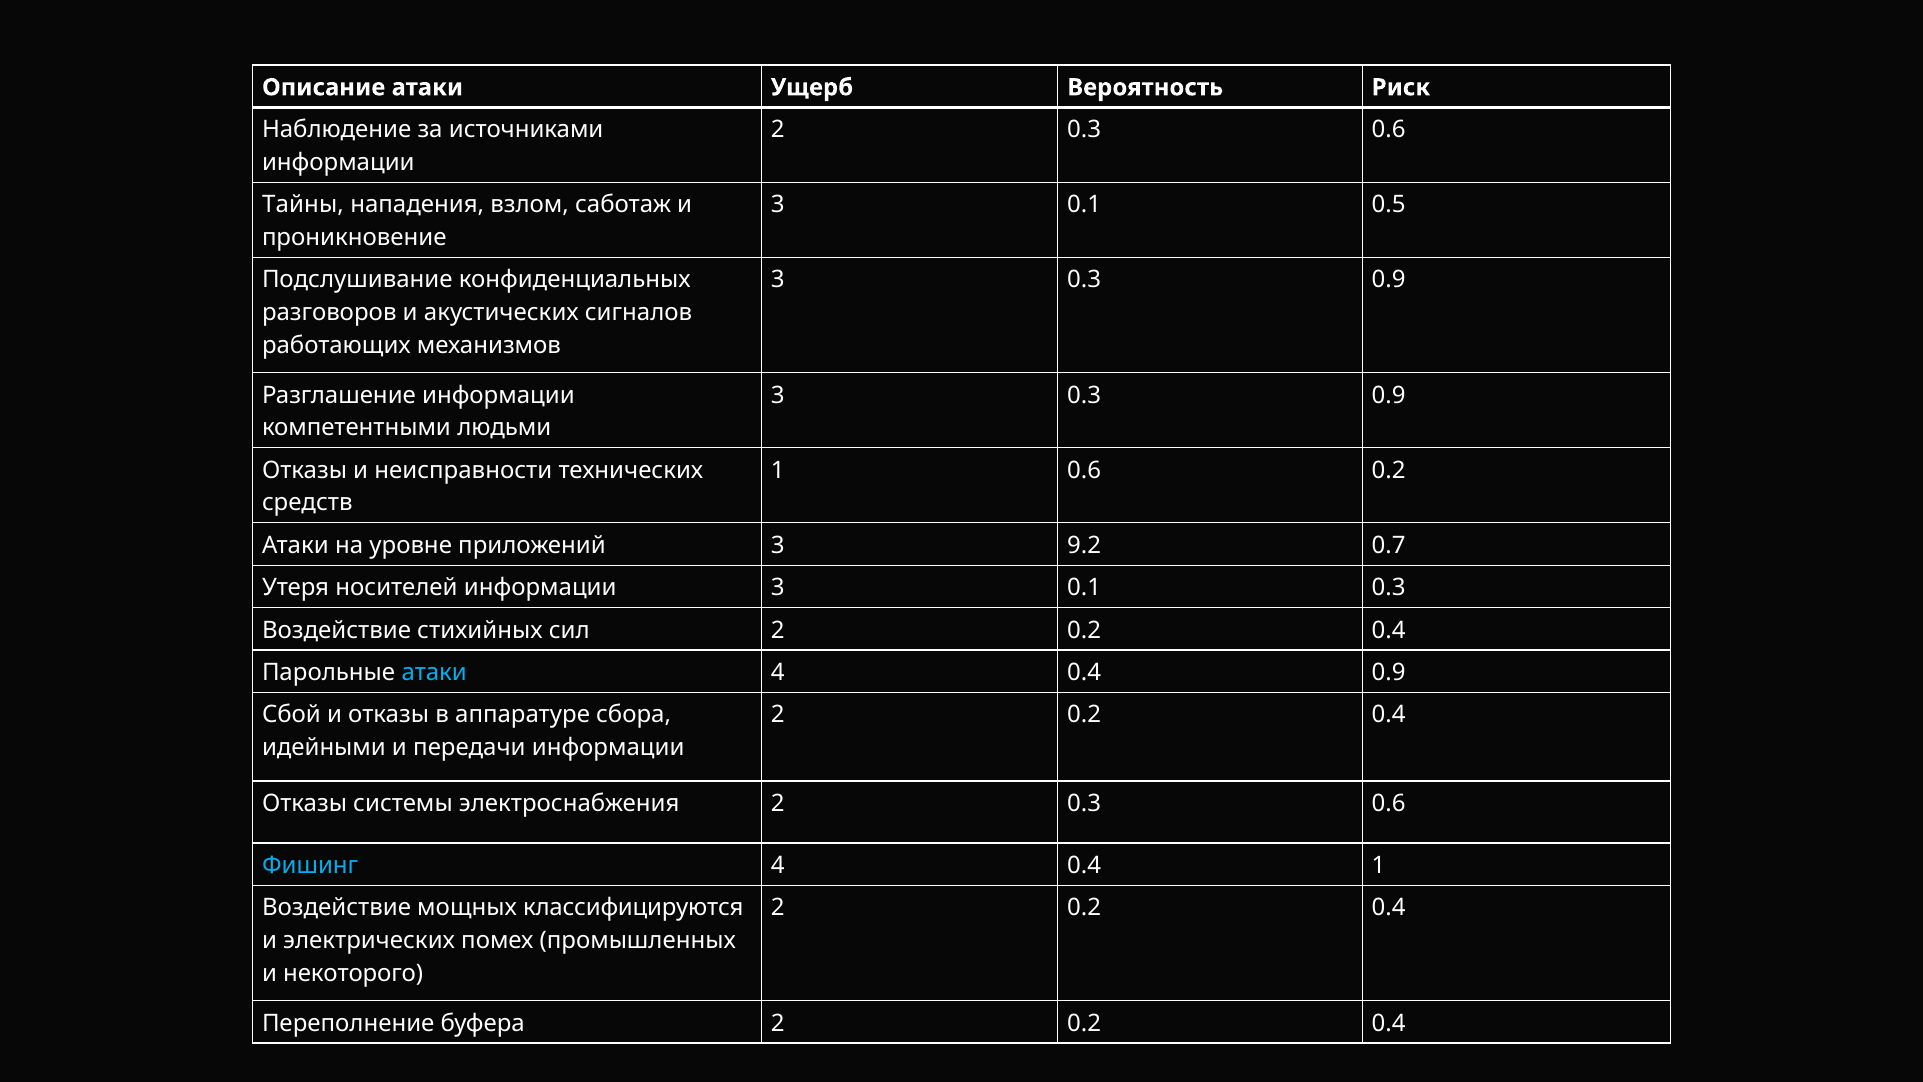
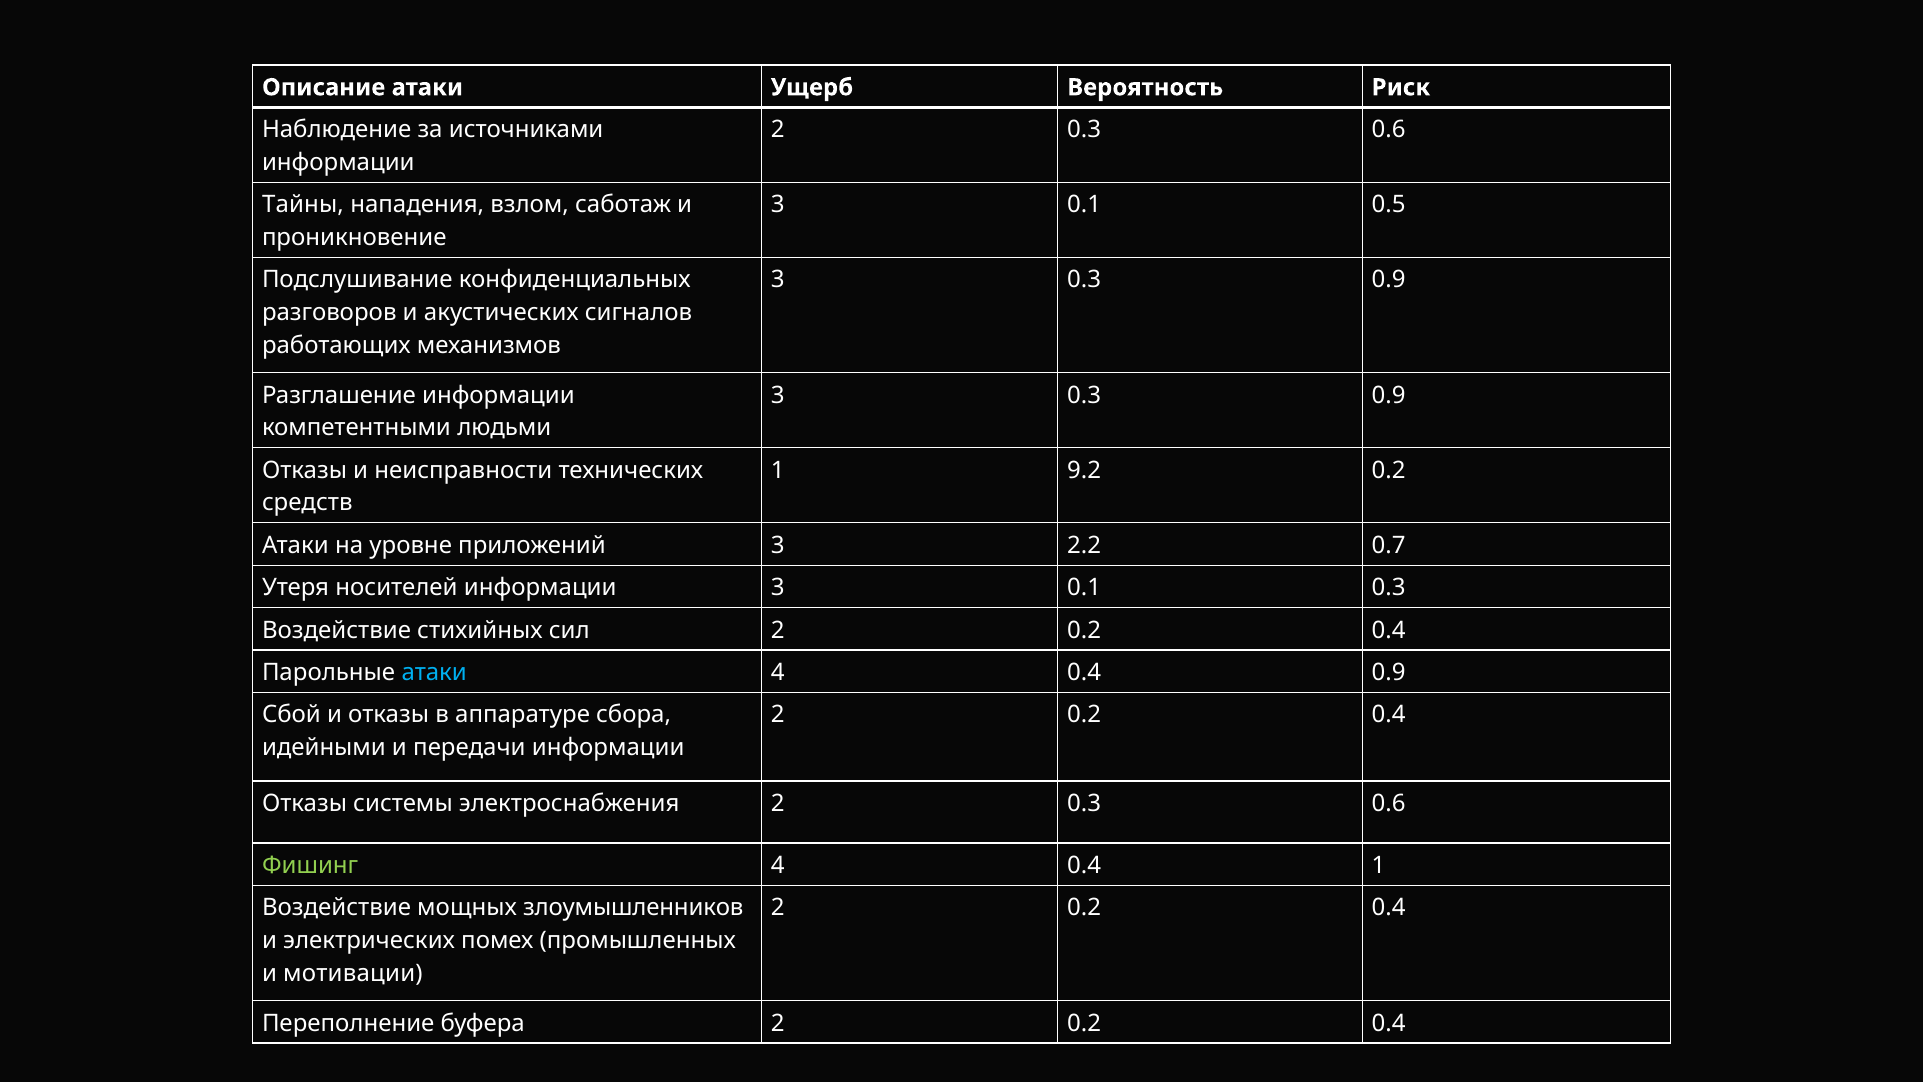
1 0.6: 0.6 -> 9.2
9.2: 9.2 -> 2.2
Фишинг colour: light blue -> light green
классифицируются: классифицируются -> злоумышленников
некоторого: некоторого -> мотивации
